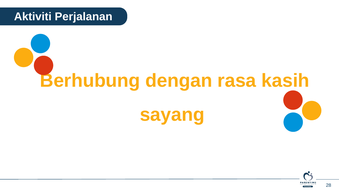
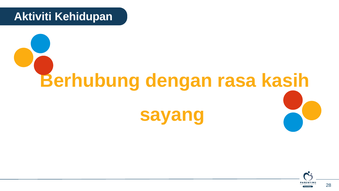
Perjalanan: Perjalanan -> Kehidupan
